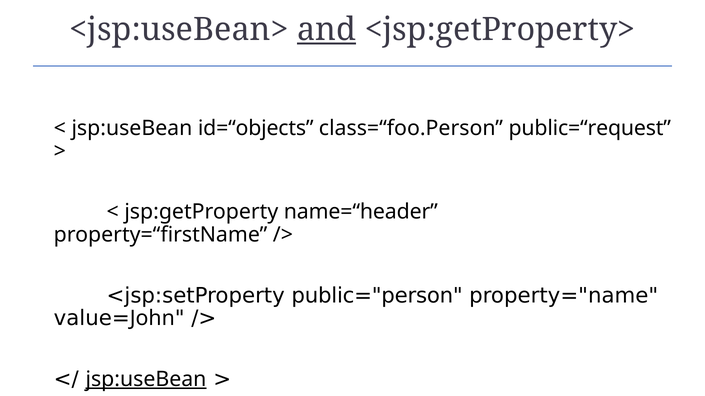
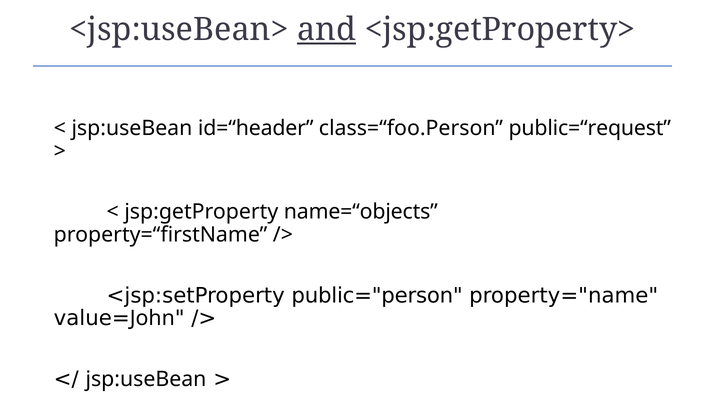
id=“objects: id=“objects -> id=“header
name=“header: name=“header -> name=“objects
jsp:useBean at (146, 380) underline: present -> none
